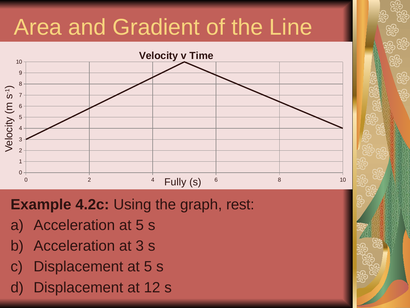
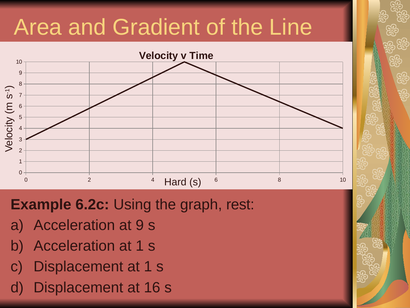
Fully: Fully -> Hard
4.2c: 4.2c -> 6.2c
Acceleration at 5: 5 -> 9
Acceleration at 3: 3 -> 1
Displacement at 5: 5 -> 1
12: 12 -> 16
